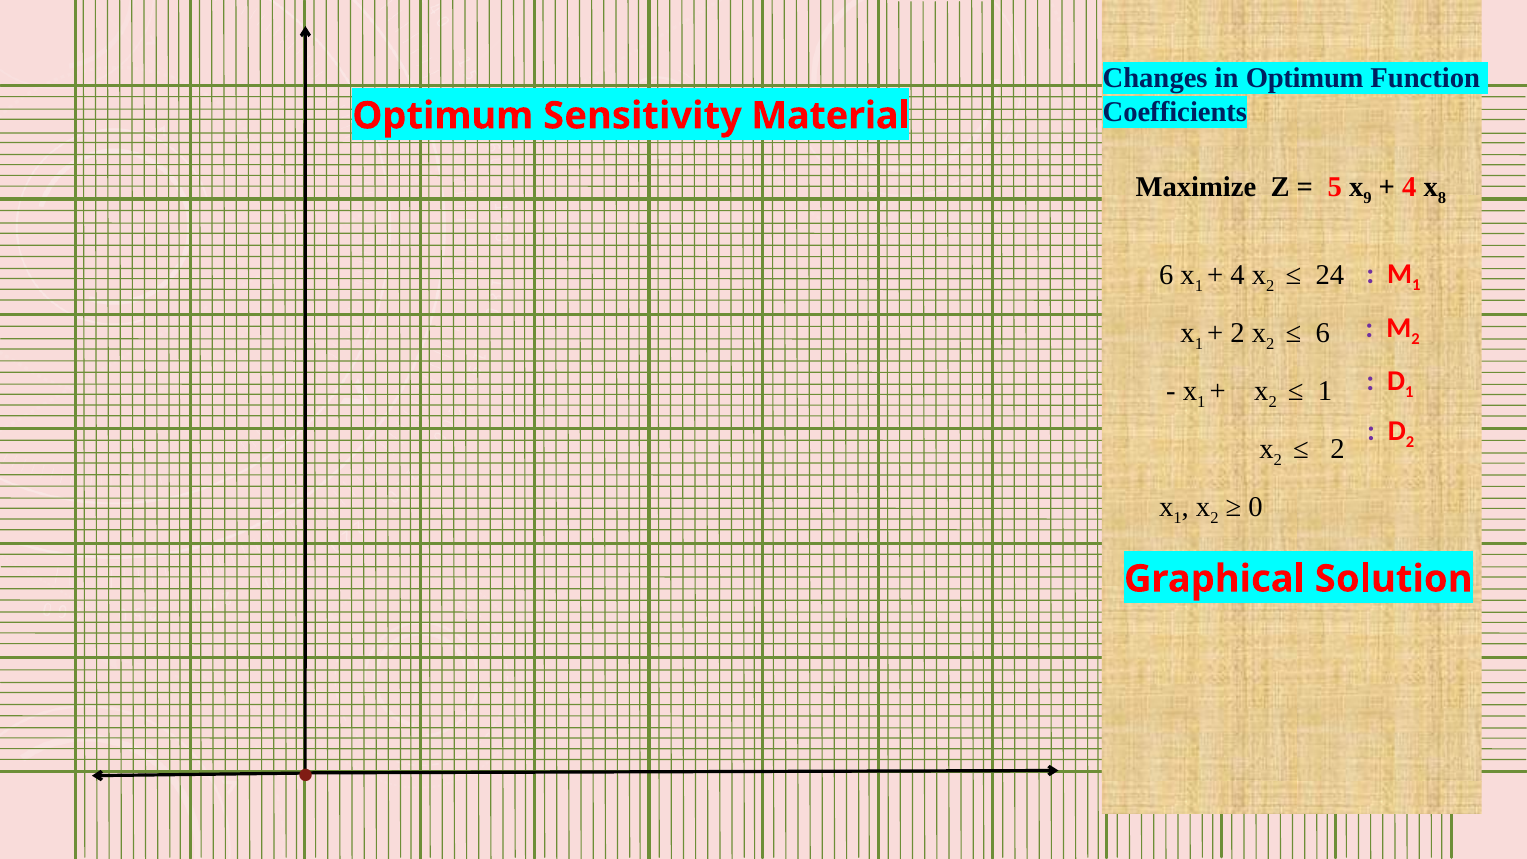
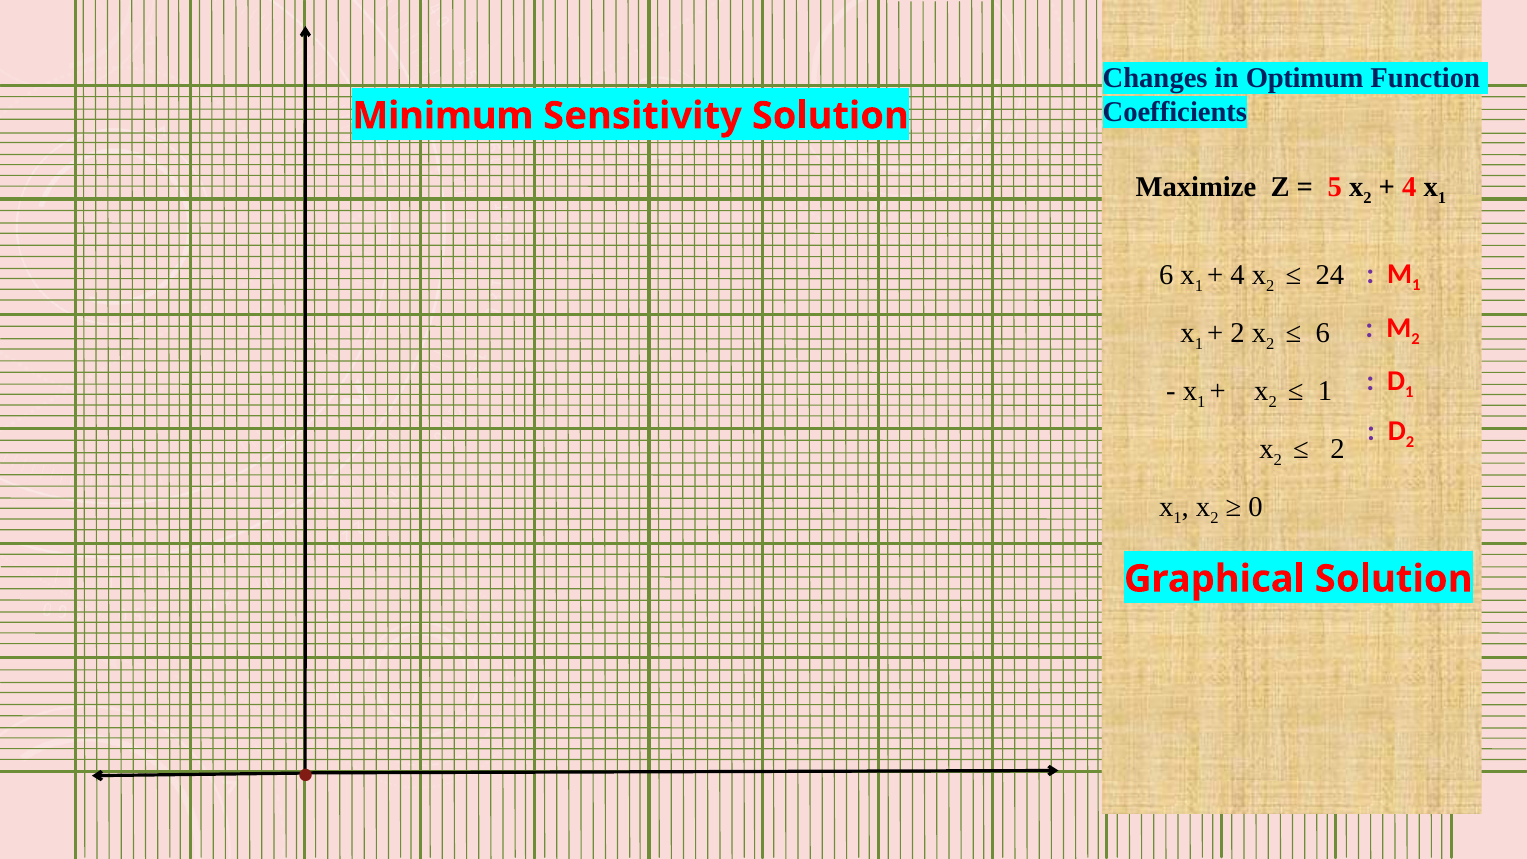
Optimum at (443, 116): Optimum -> Minimum
Sensitivity Material: Material -> Solution
9 at (1367, 198): 9 -> 2
8 at (1442, 198): 8 -> 1
